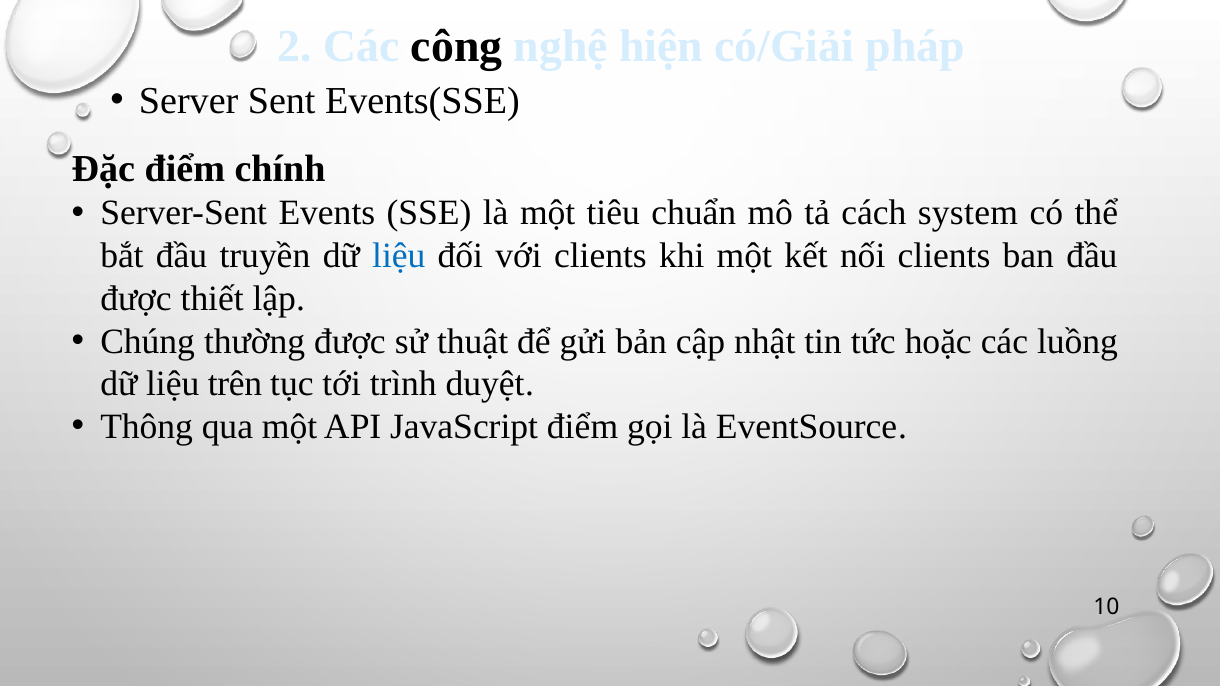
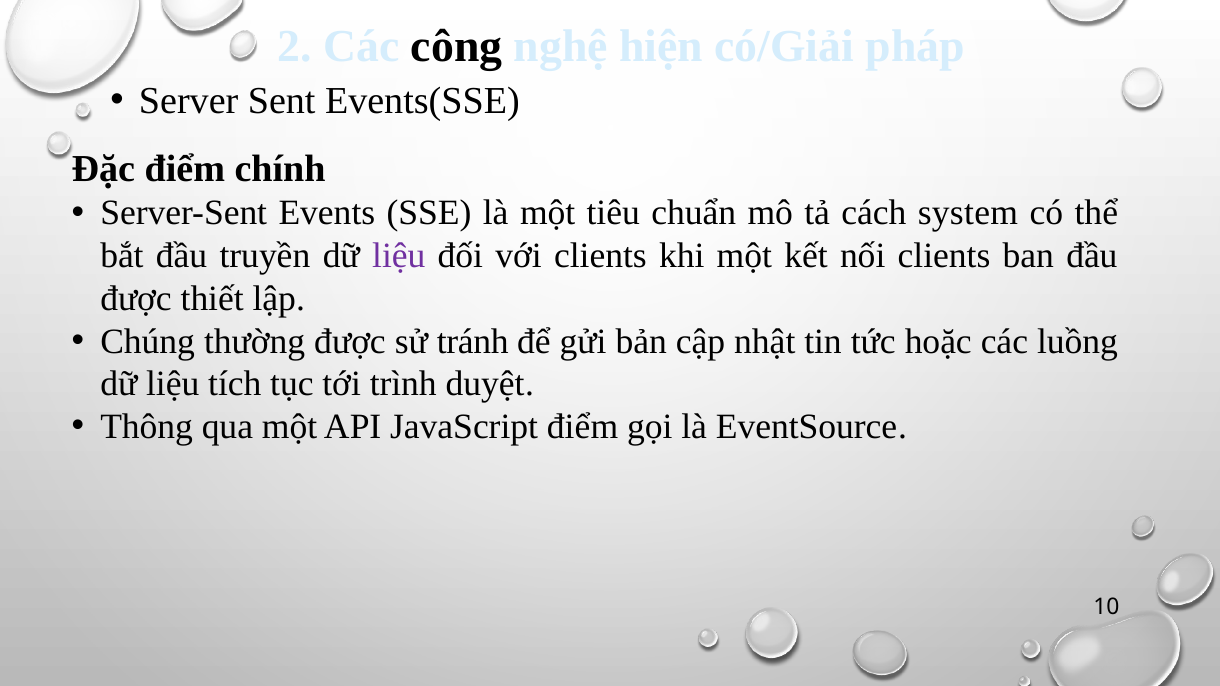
liệu at (399, 256) colour: blue -> purple
thuật: thuật -> tránh
trên: trên -> tích
